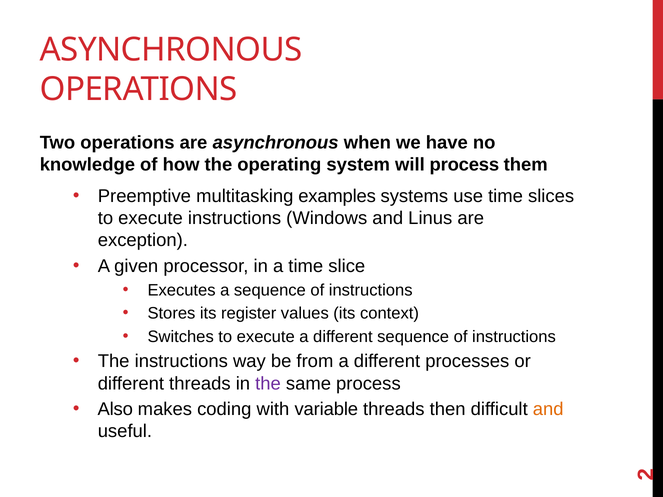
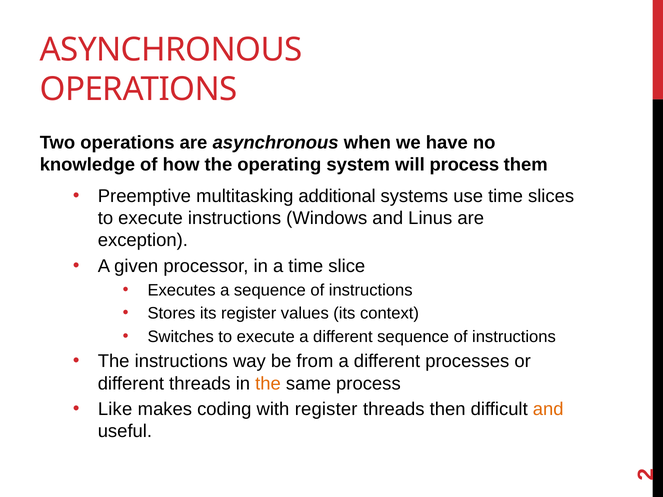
examples: examples -> additional
the at (268, 384) colour: purple -> orange
Also: Also -> Like
with variable: variable -> register
